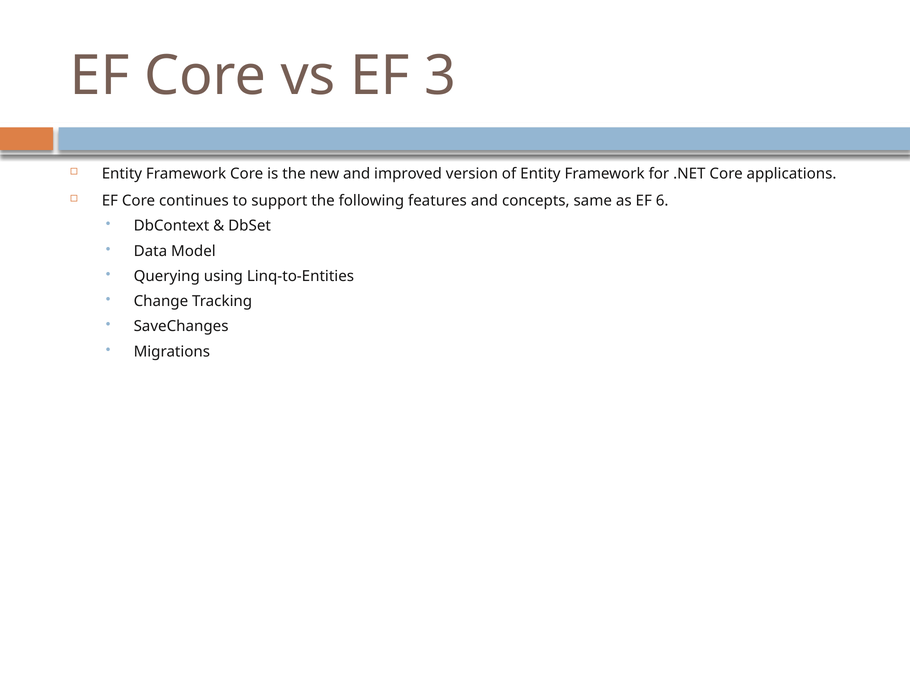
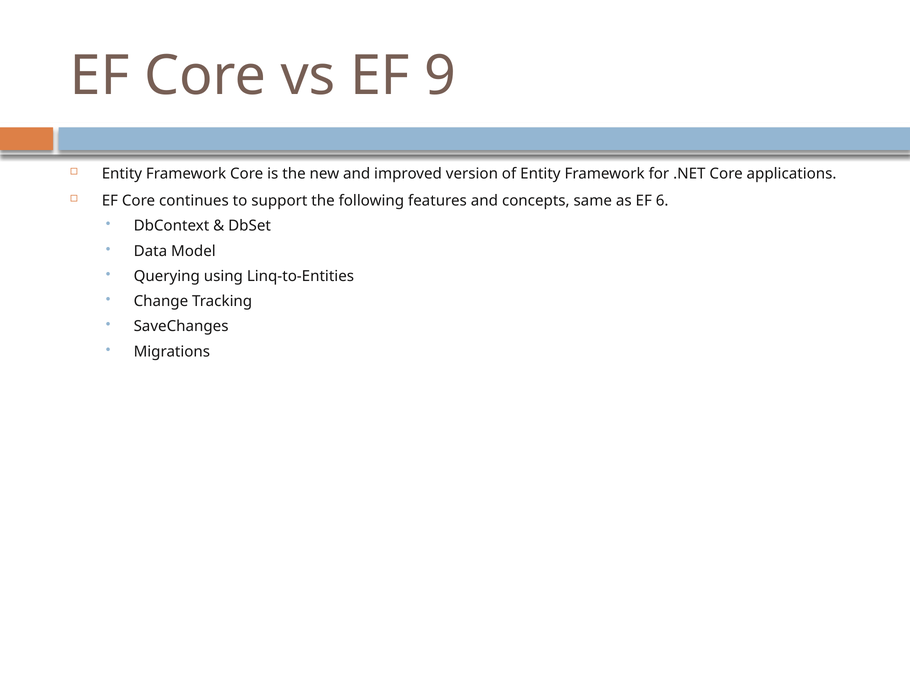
3: 3 -> 9
